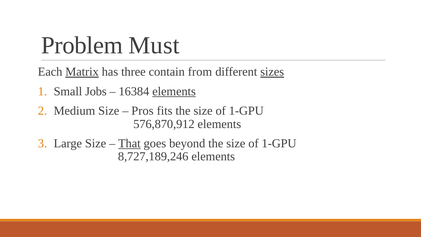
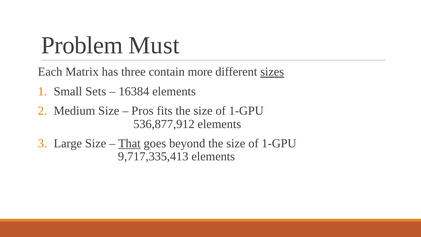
Matrix underline: present -> none
from: from -> more
Jobs: Jobs -> Sets
elements at (174, 91) underline: present -> none
576,870,912: 576,870,912 -> 536,877,912
8,727,189,246: 8,727,189,246 -> 9,717,335,413
